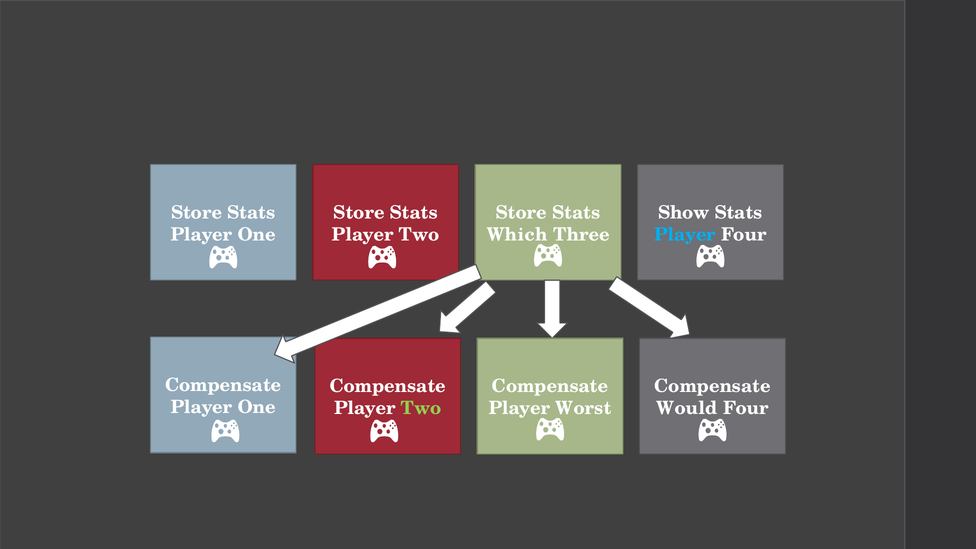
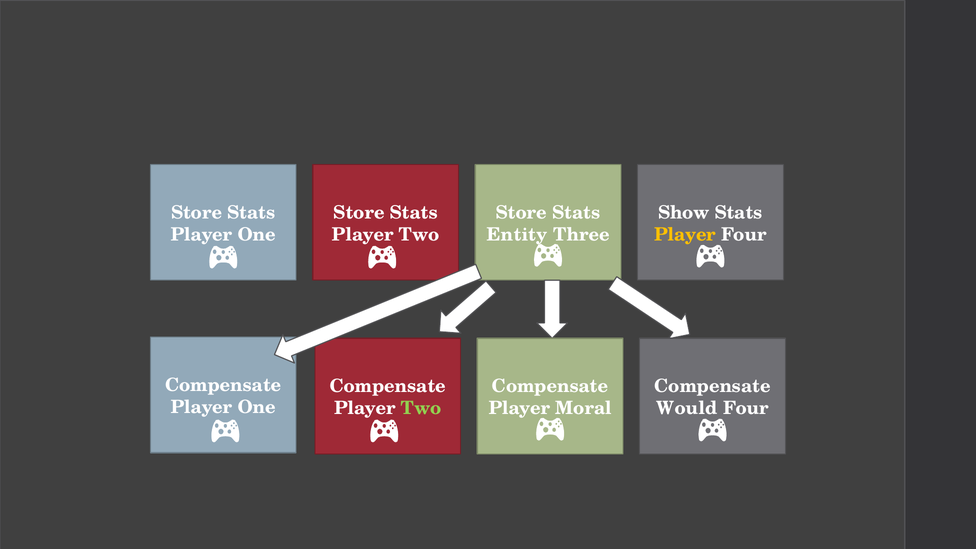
Which: Which -> Entity
Player at (685, 235) colour: light blue -> yellow
Worst: Worst -> Moral
